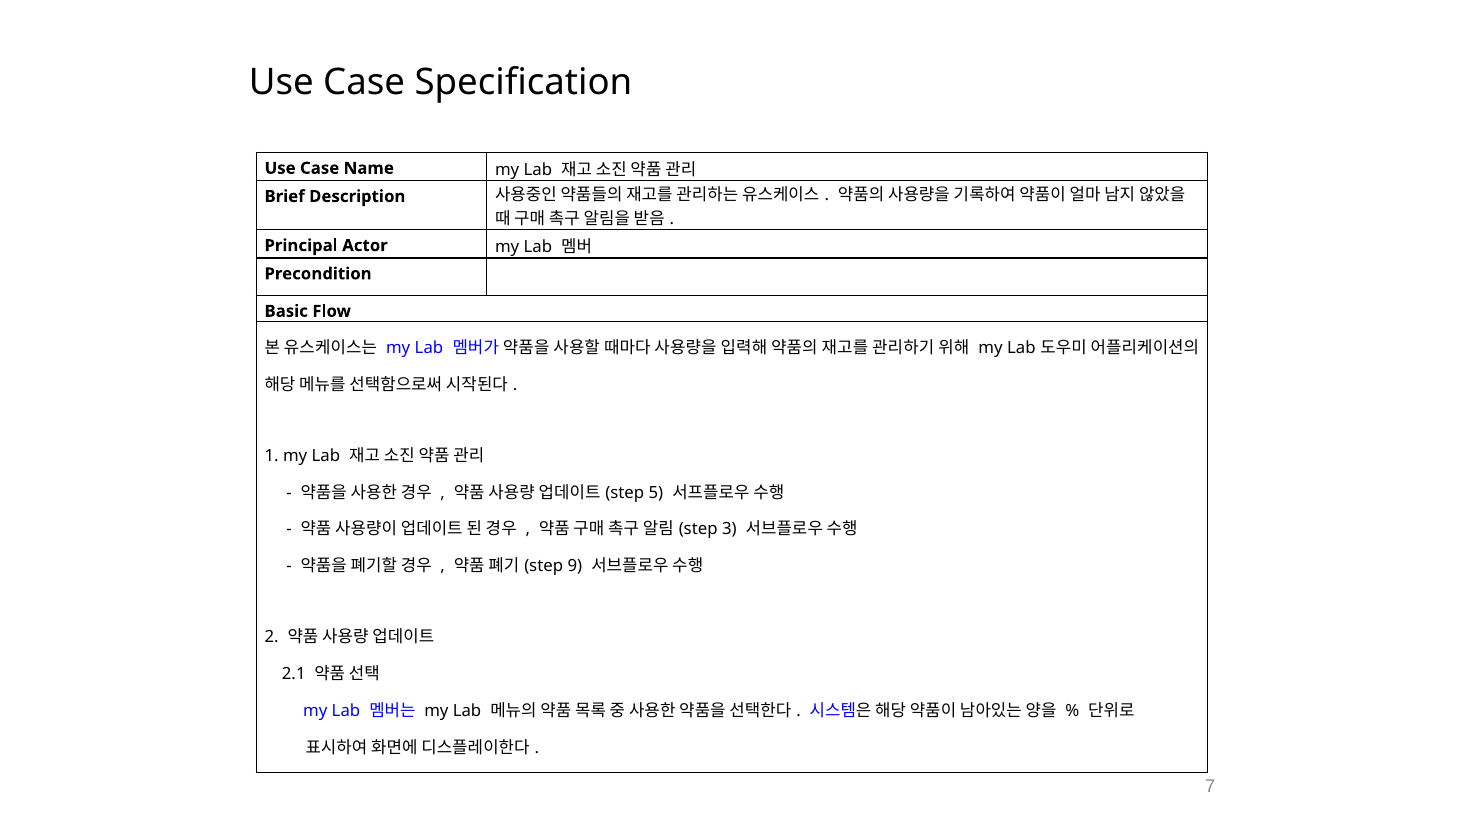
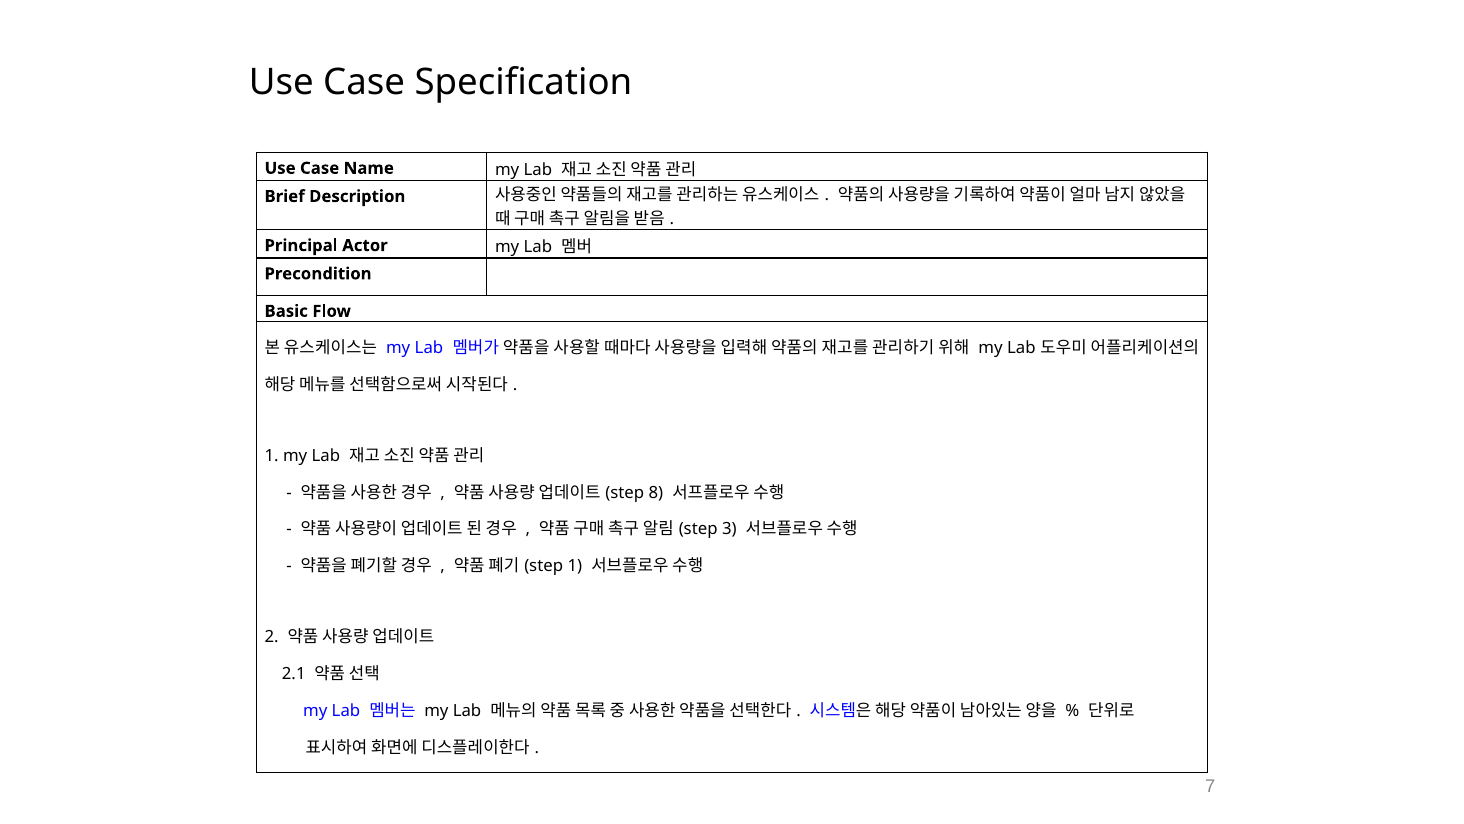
5: 5 -> 8
9 at (575, 566): 9 -> 1
